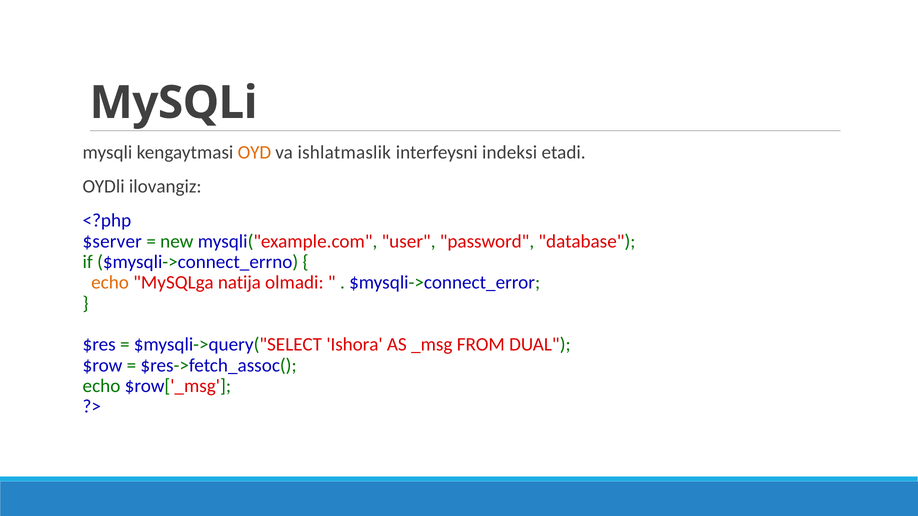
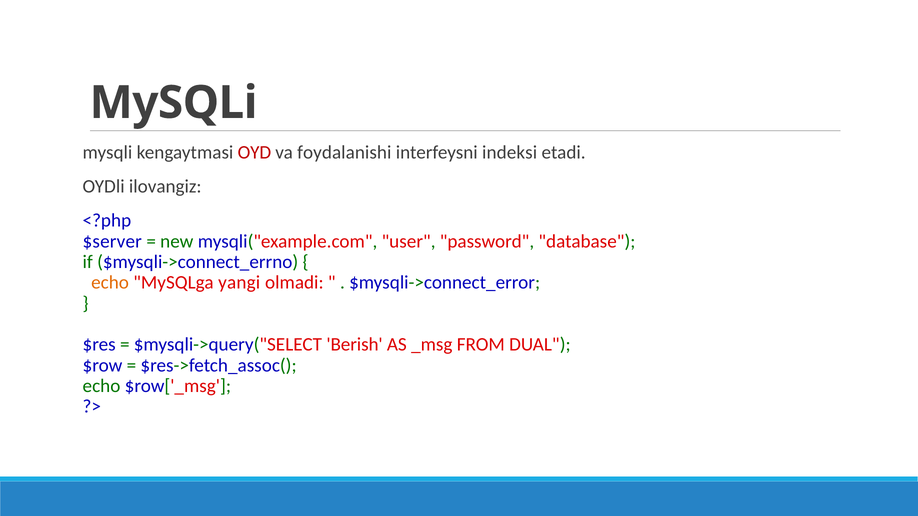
OYD colour: orange -> red
ishlatmaslik: ishlatmaslik -> foydalanishi
natija: natija -> yangi
Ishora: Ishora -> Berish
